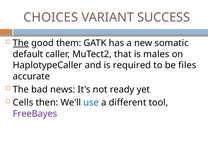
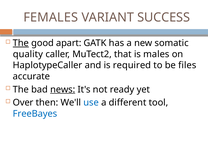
CHOICES: CHOICES -> FEMALES
them: them -> apart
default: default -> quality
news underline: none -> present
Cells: Cells -> Over
FreeBayes colour: purple -> blue
